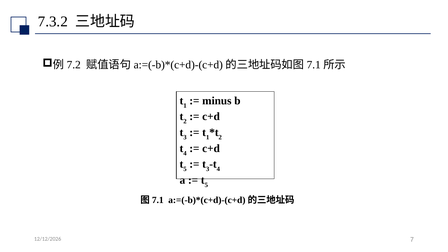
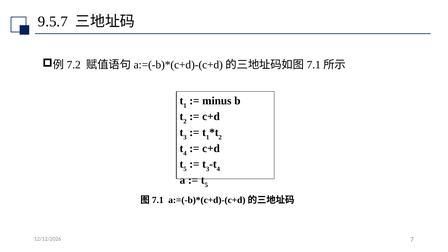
7.3.2: 7.3.2 -> 9.5.7
